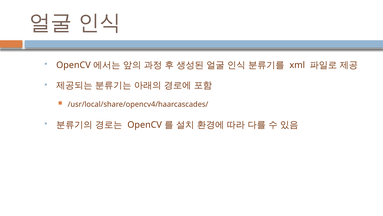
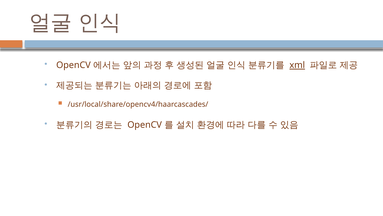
xml underline: none -> present
